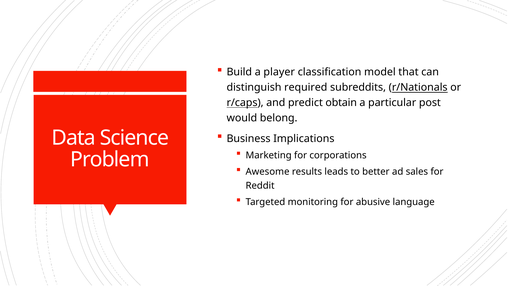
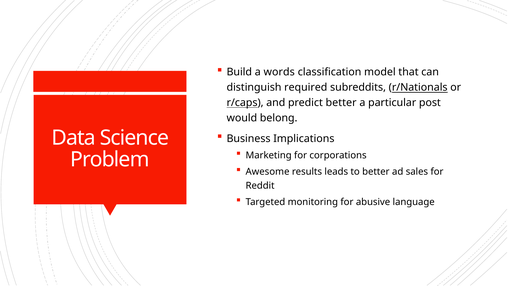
player: player -> words
predict obtain: obtain -> better
